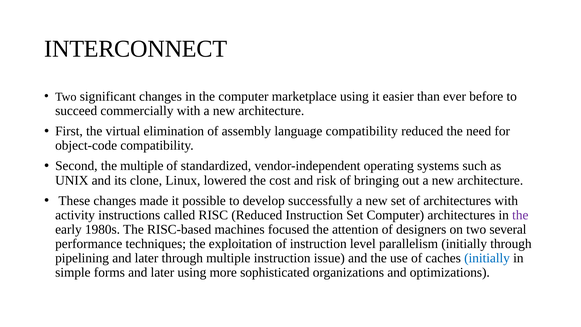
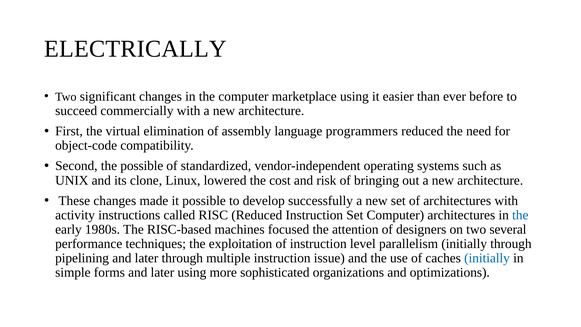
INTERCONNECT: INTERCONNECT -> ELECTRICALLY
language compatibility: compatibility -> programmers
the multiple: multiple -> possible
the at (520, 215) colour: purple -> blue
